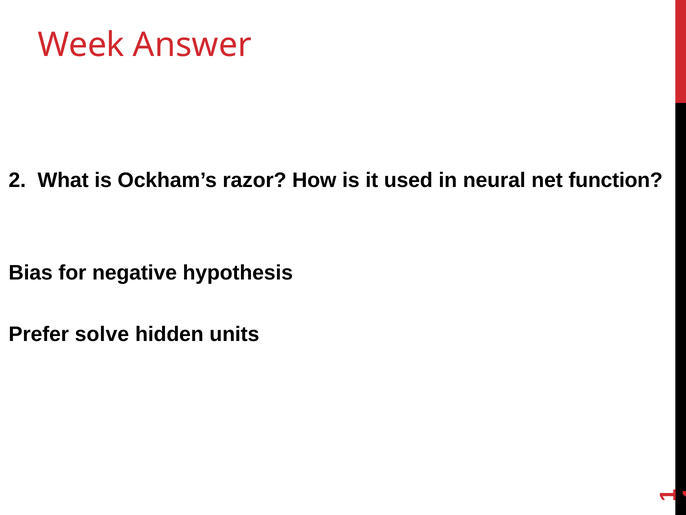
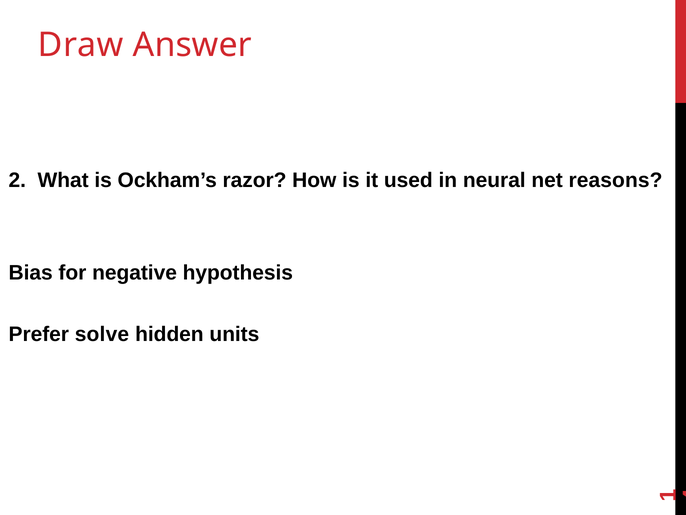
Week: Week -> Draw
function: function -> reasons
